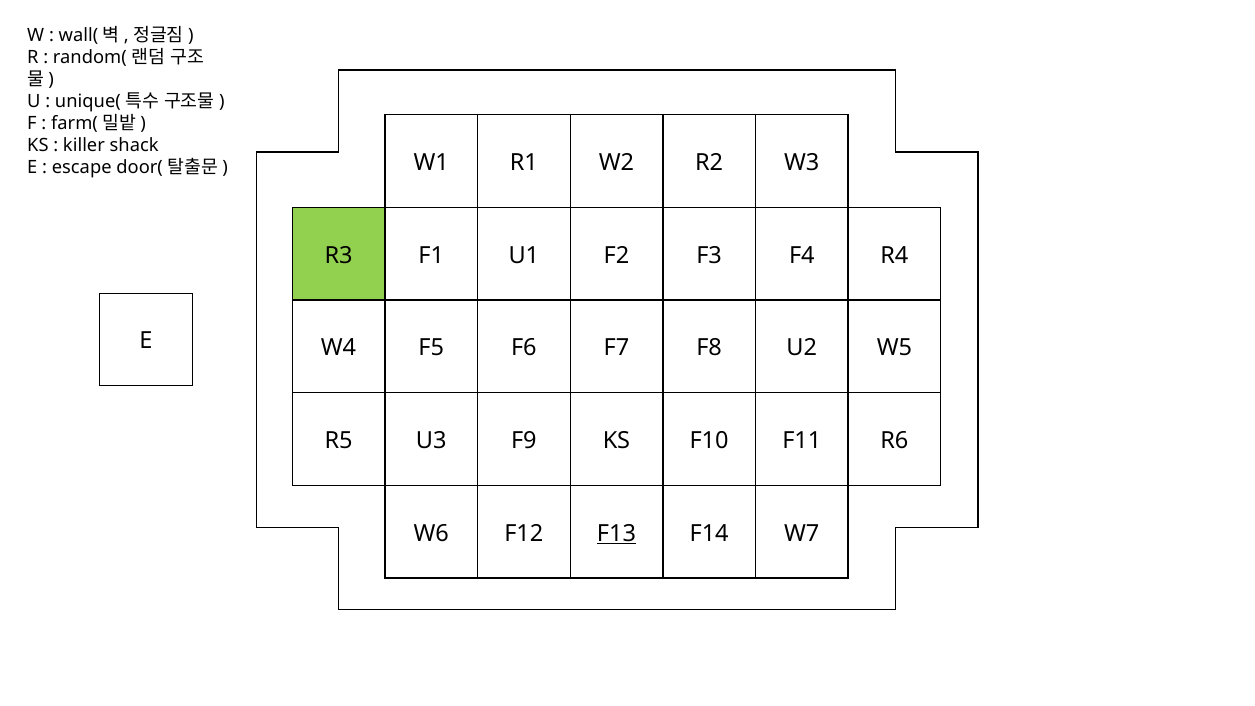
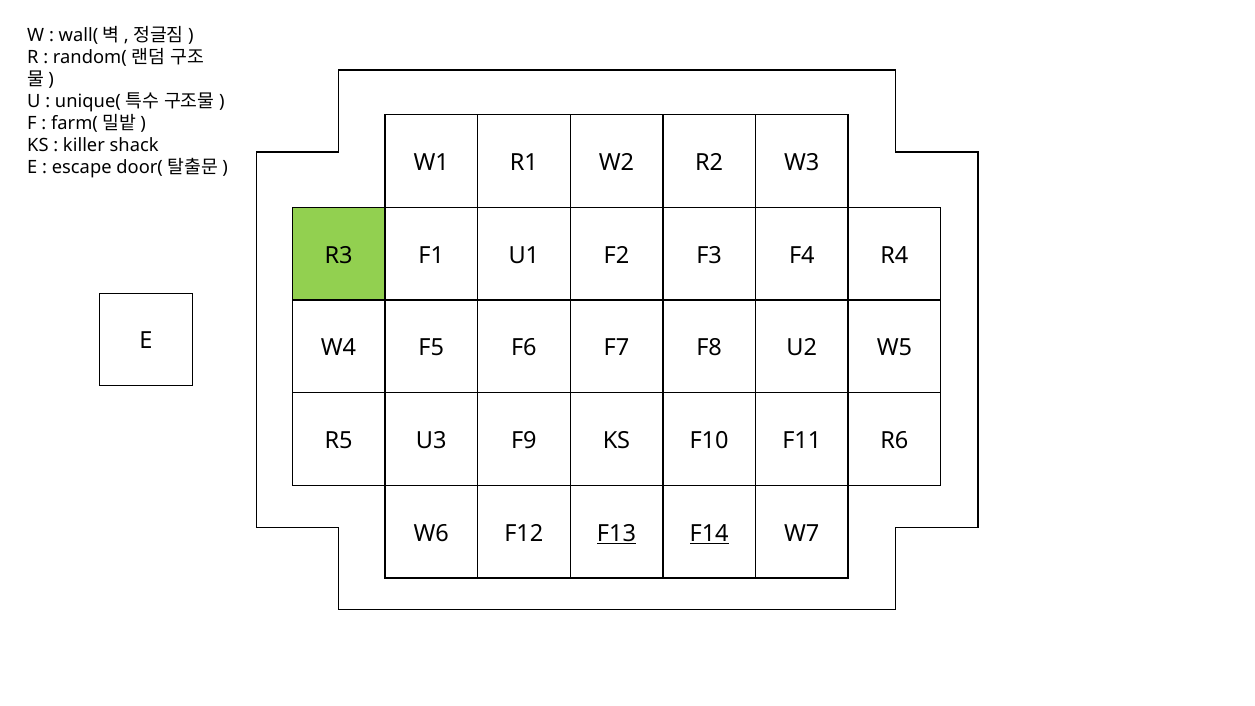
F14 underline: none -> present
